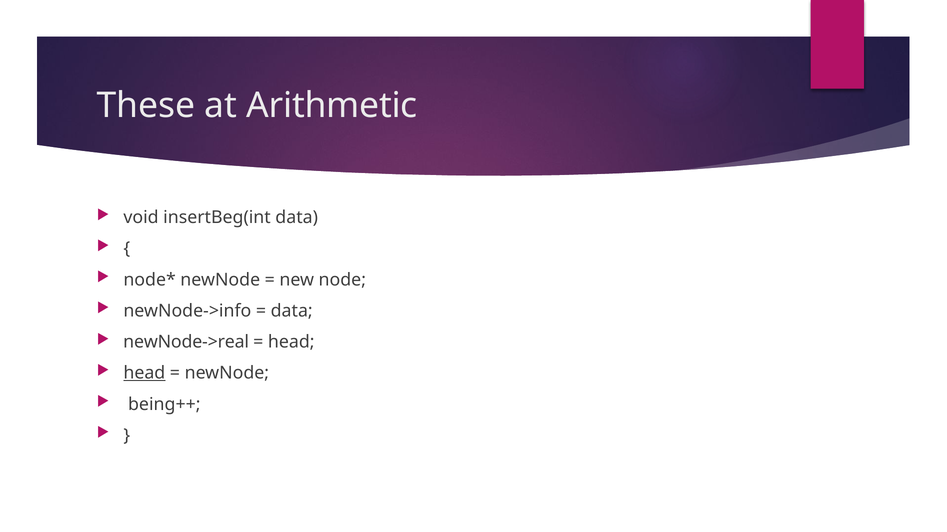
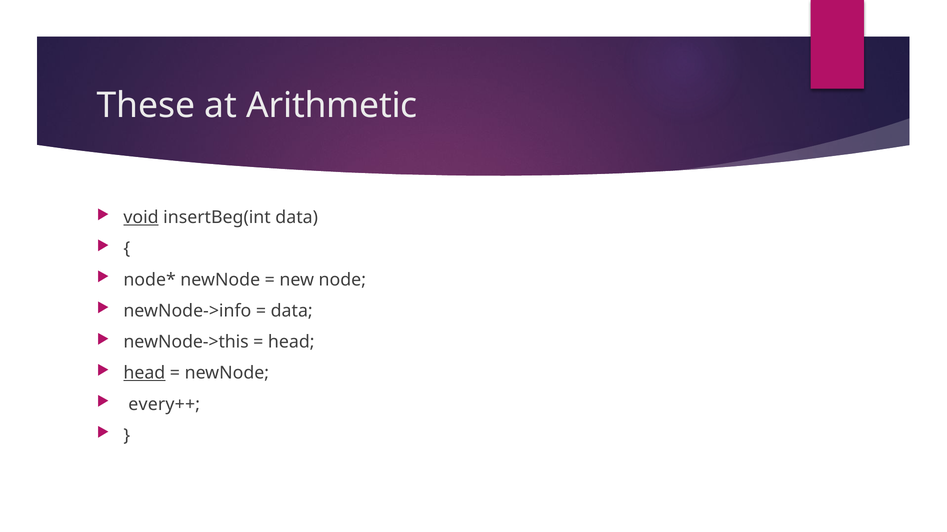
void underline: none -> present
newNode->real: newNode->real -> newNode->this
being++: being++ -> every++
